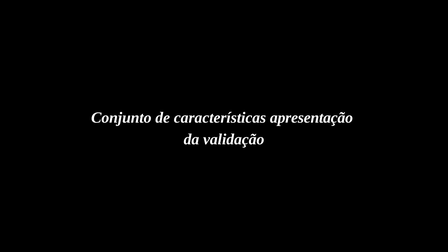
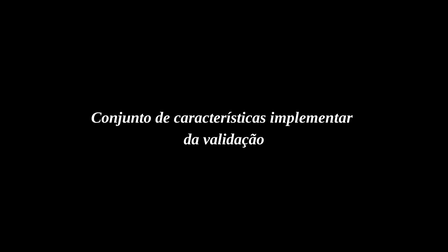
apresentação: apresentação -> implementar
